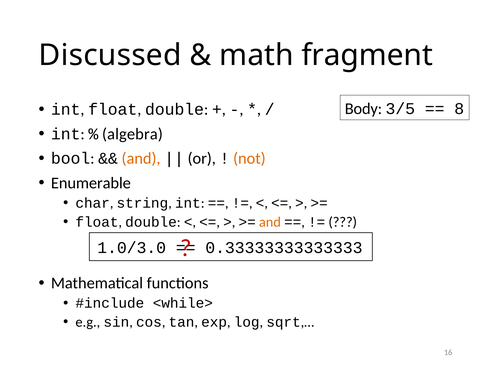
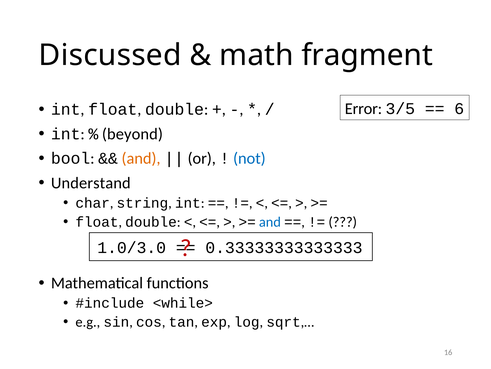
Body: Body -> Error
8: 8 -> 6
algebra: algebra -> beyond
not colour: orange -> blue
Enumerable: Enumerable -> Understand
and at (270, 222) colour: orange -> blue
